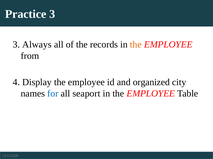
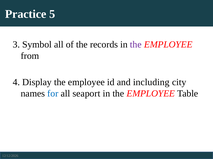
Practice 3: 3 -> 5
Always: Always -> Symbol
the at (136, 45) colour: orange -> purple
organized: organized -> including
